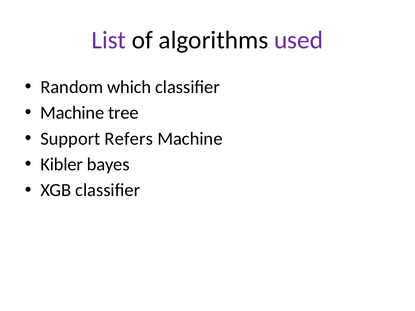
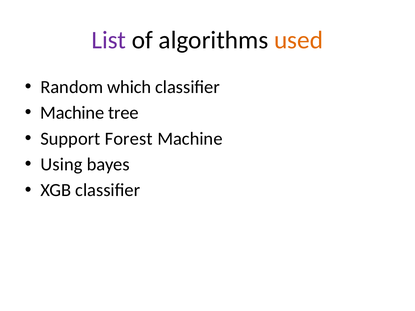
used colour: purple -> orange
Refers: Refers -> Forest
Kibler: Kibler -> Using
